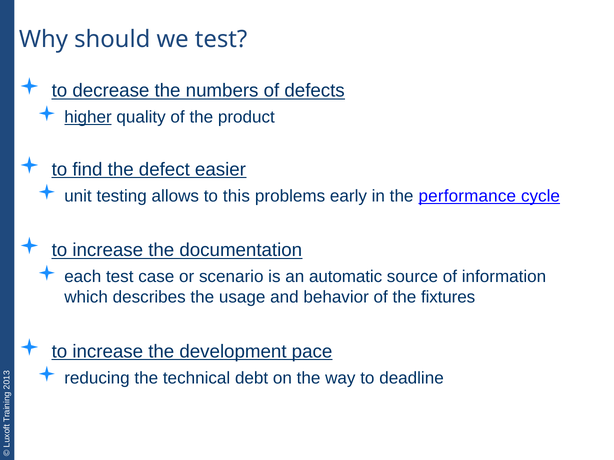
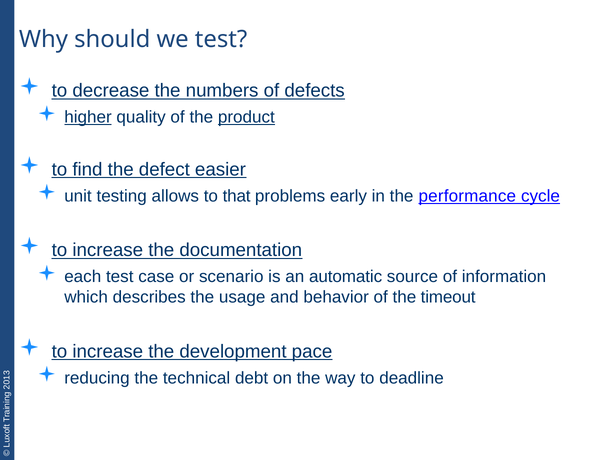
product underline: none -> present
this: this -> that
fixtures: fixtures -> timeout
